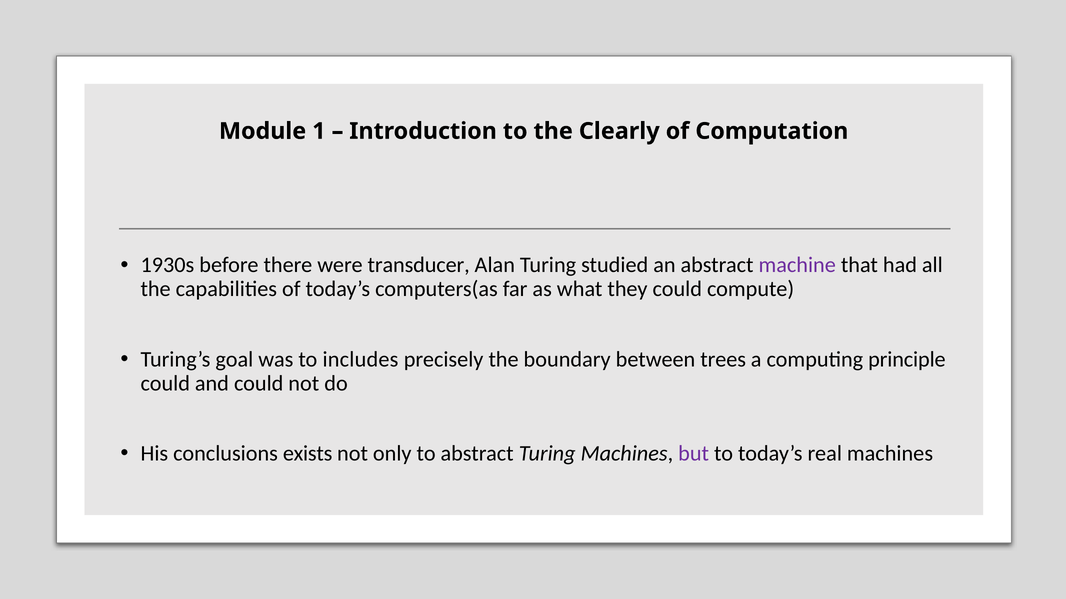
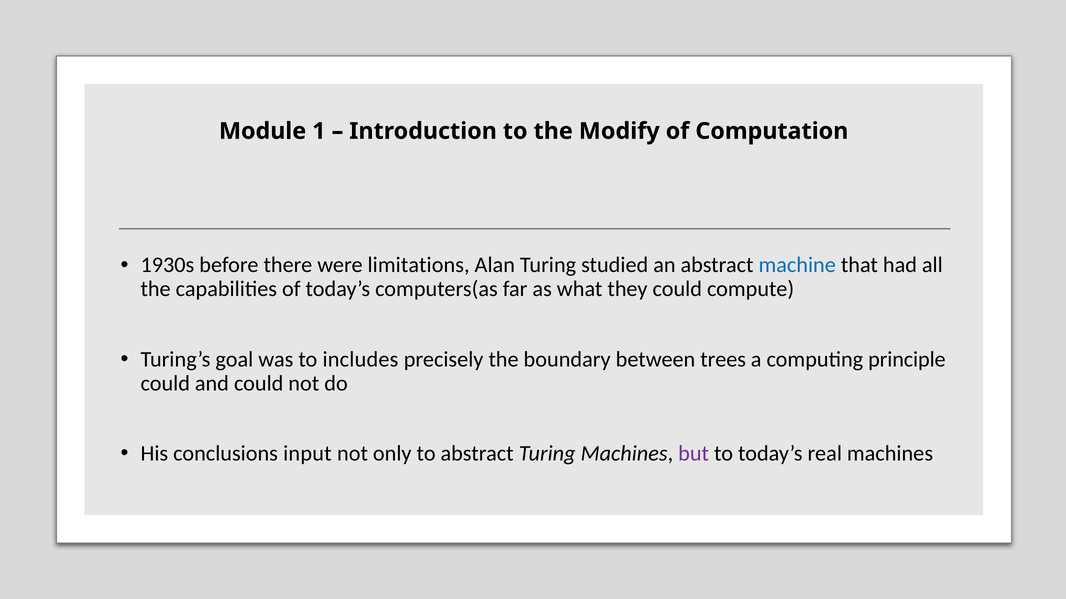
Clearly: Clearly -> Modify
transducer: transducer -> limitations
machine colour: purple -> blue
exists: exists -> input
